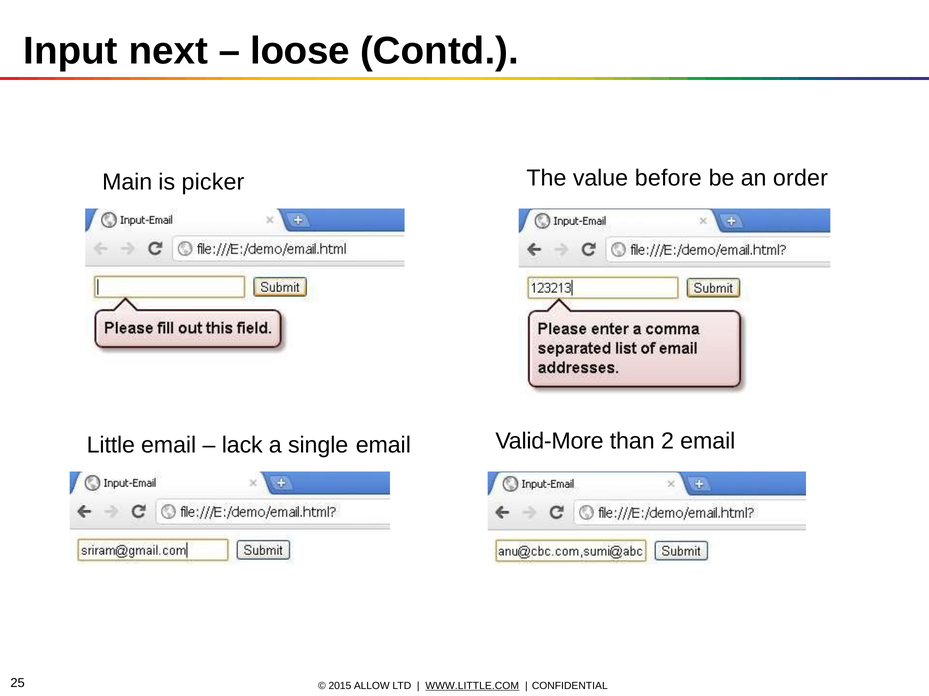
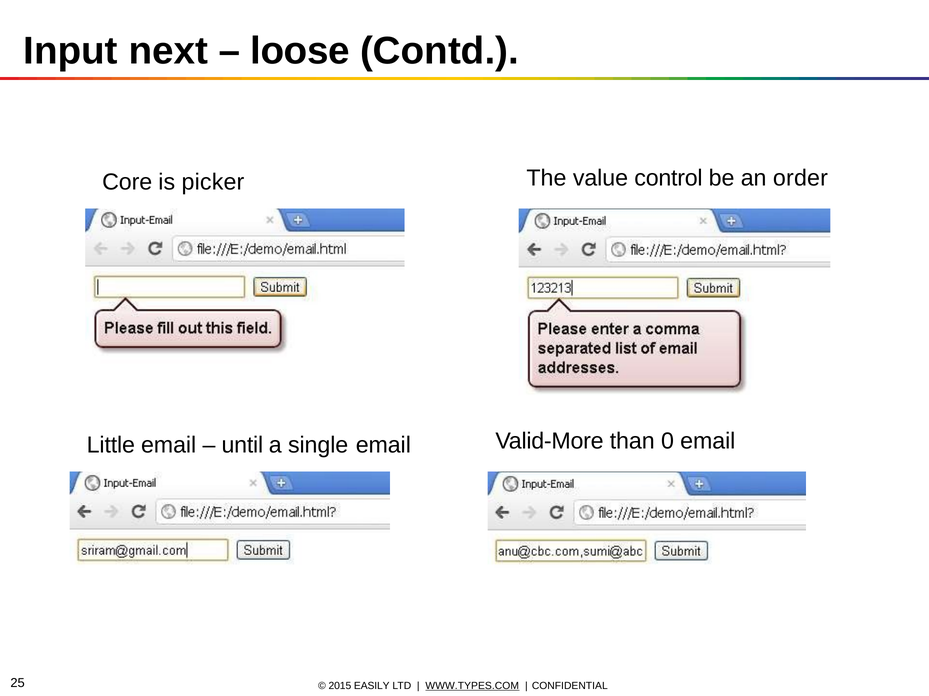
before: before -> control
Main: Main -> Core
2: 2 -> 0
lack: lack -> until
ALLOW: ALLOW -> EASILY
WWW.LITTLE.COM: WWW.LITTLE.COM -> WWW.TYPES.COM
